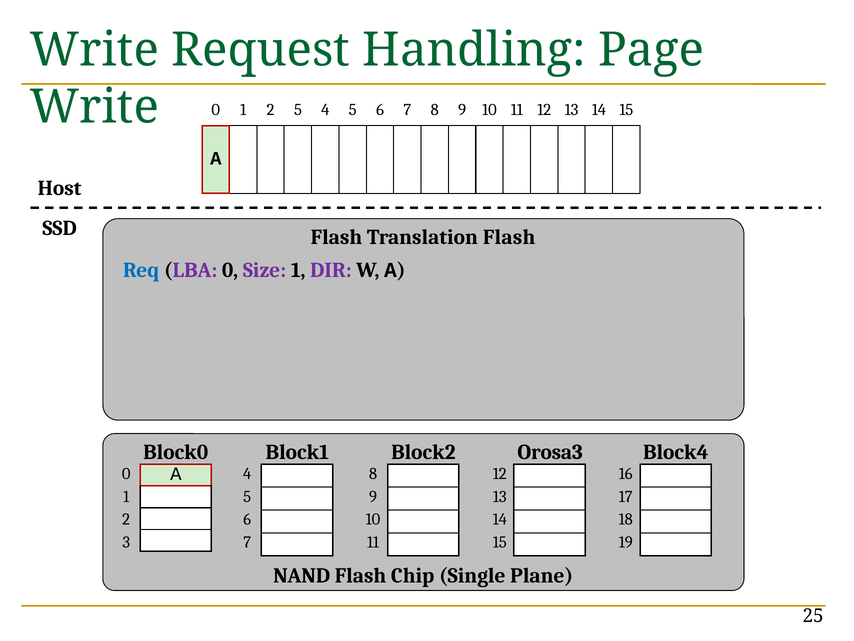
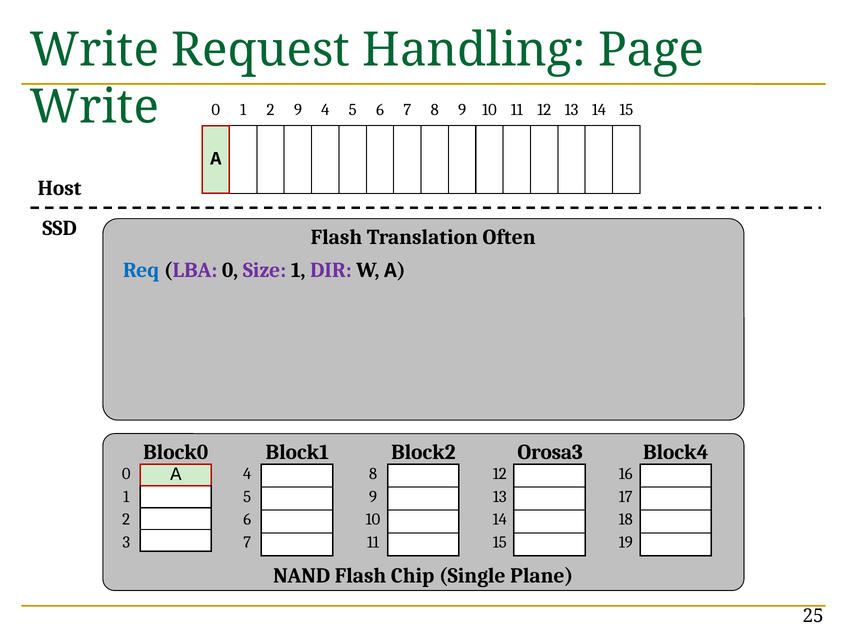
2 5: 5 -> 9
Translation Flash: Flash -> Often
